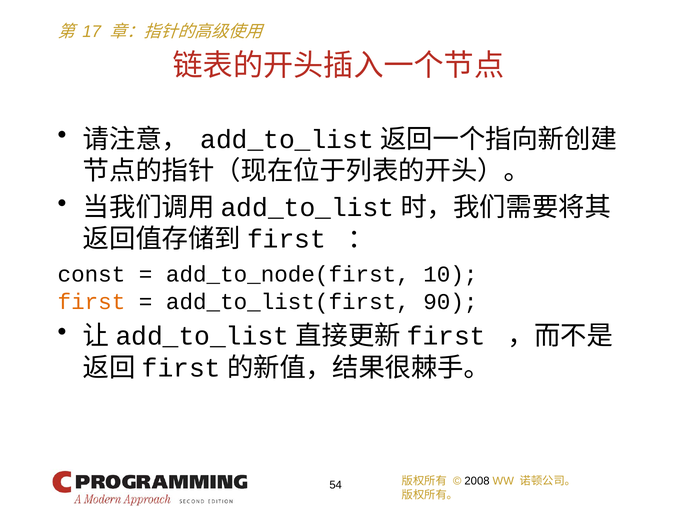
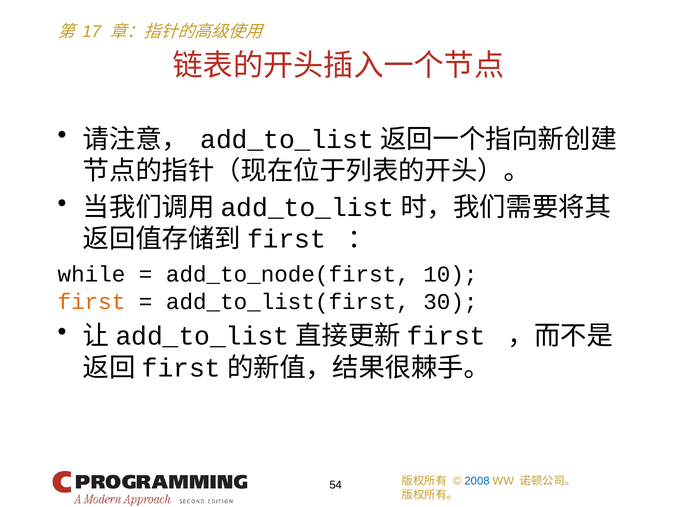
const: const -> while
90: 90 -> 30
2008 colour: black -> blue
